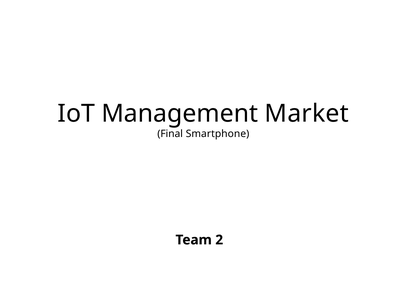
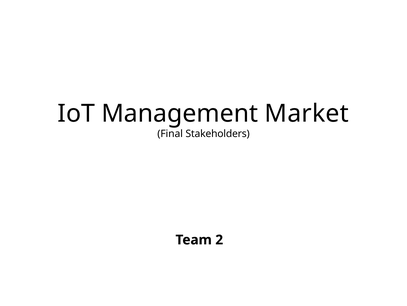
Smartphone: Smartphone -> Stakeholders
